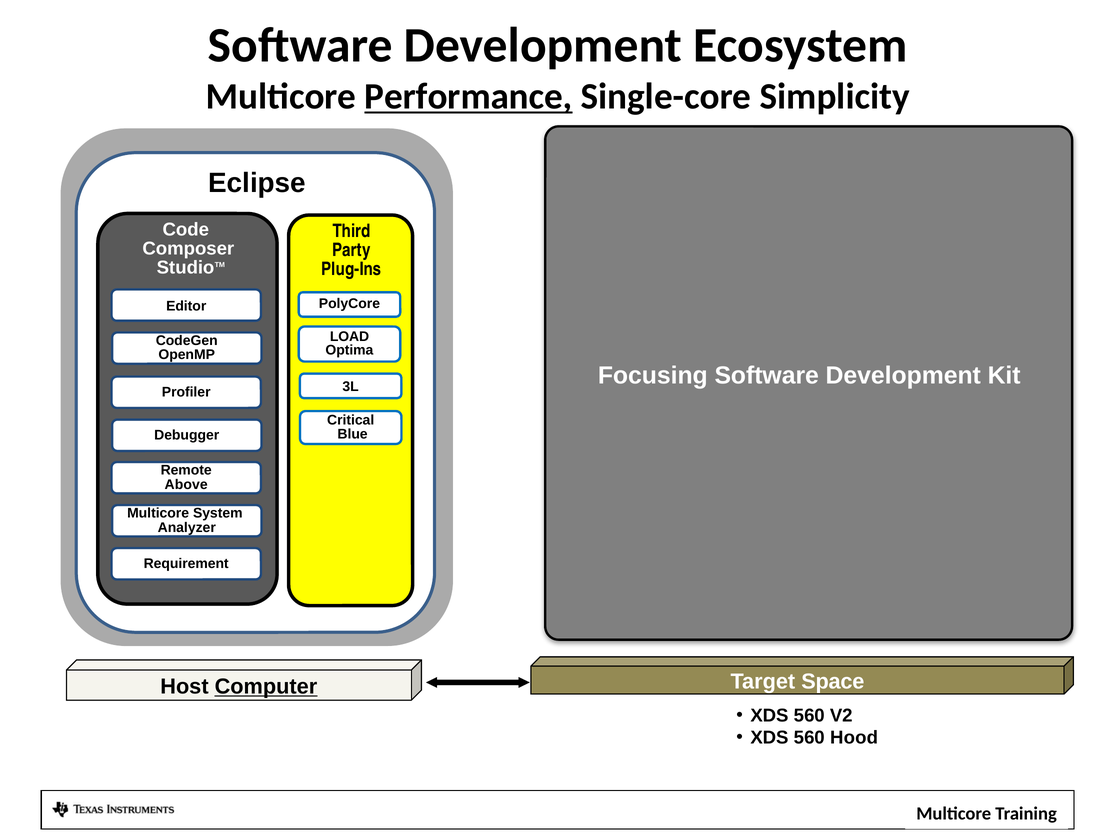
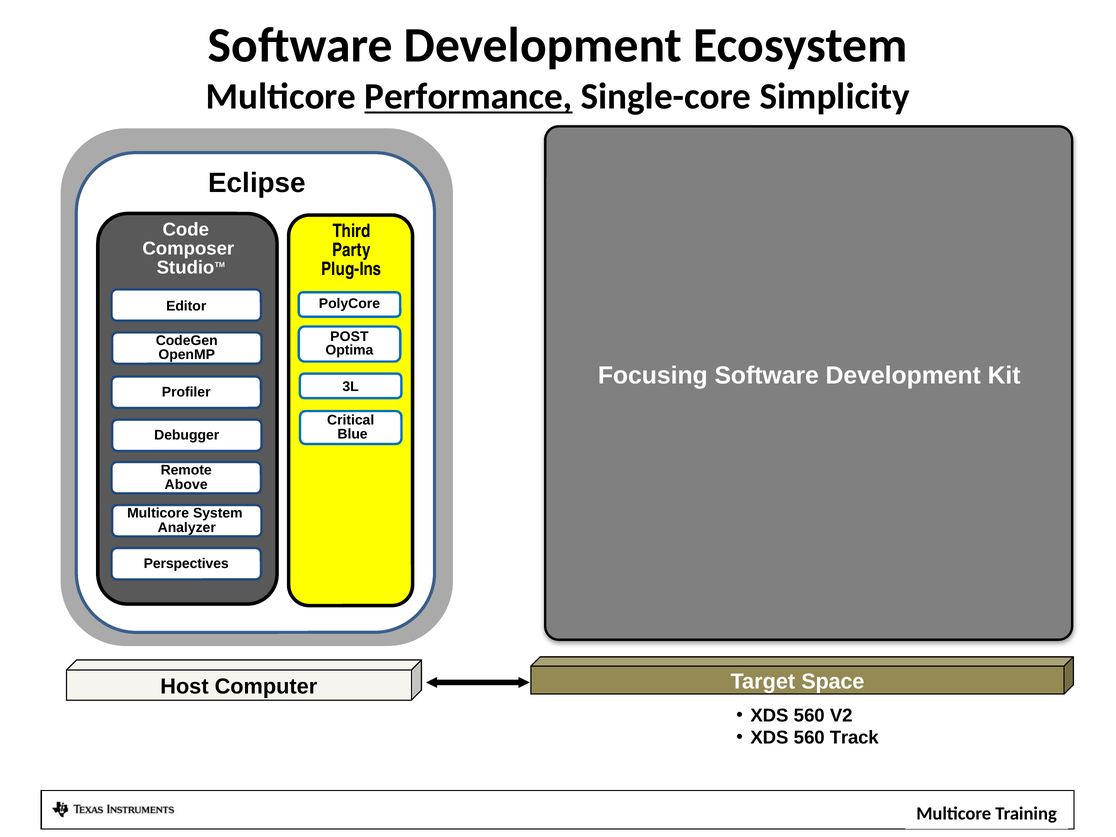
LOAD: LOAD -> POST
Requirement: Requirement -> Perspectives
Computer underline: present -> none
Hood: Hood -> Track
